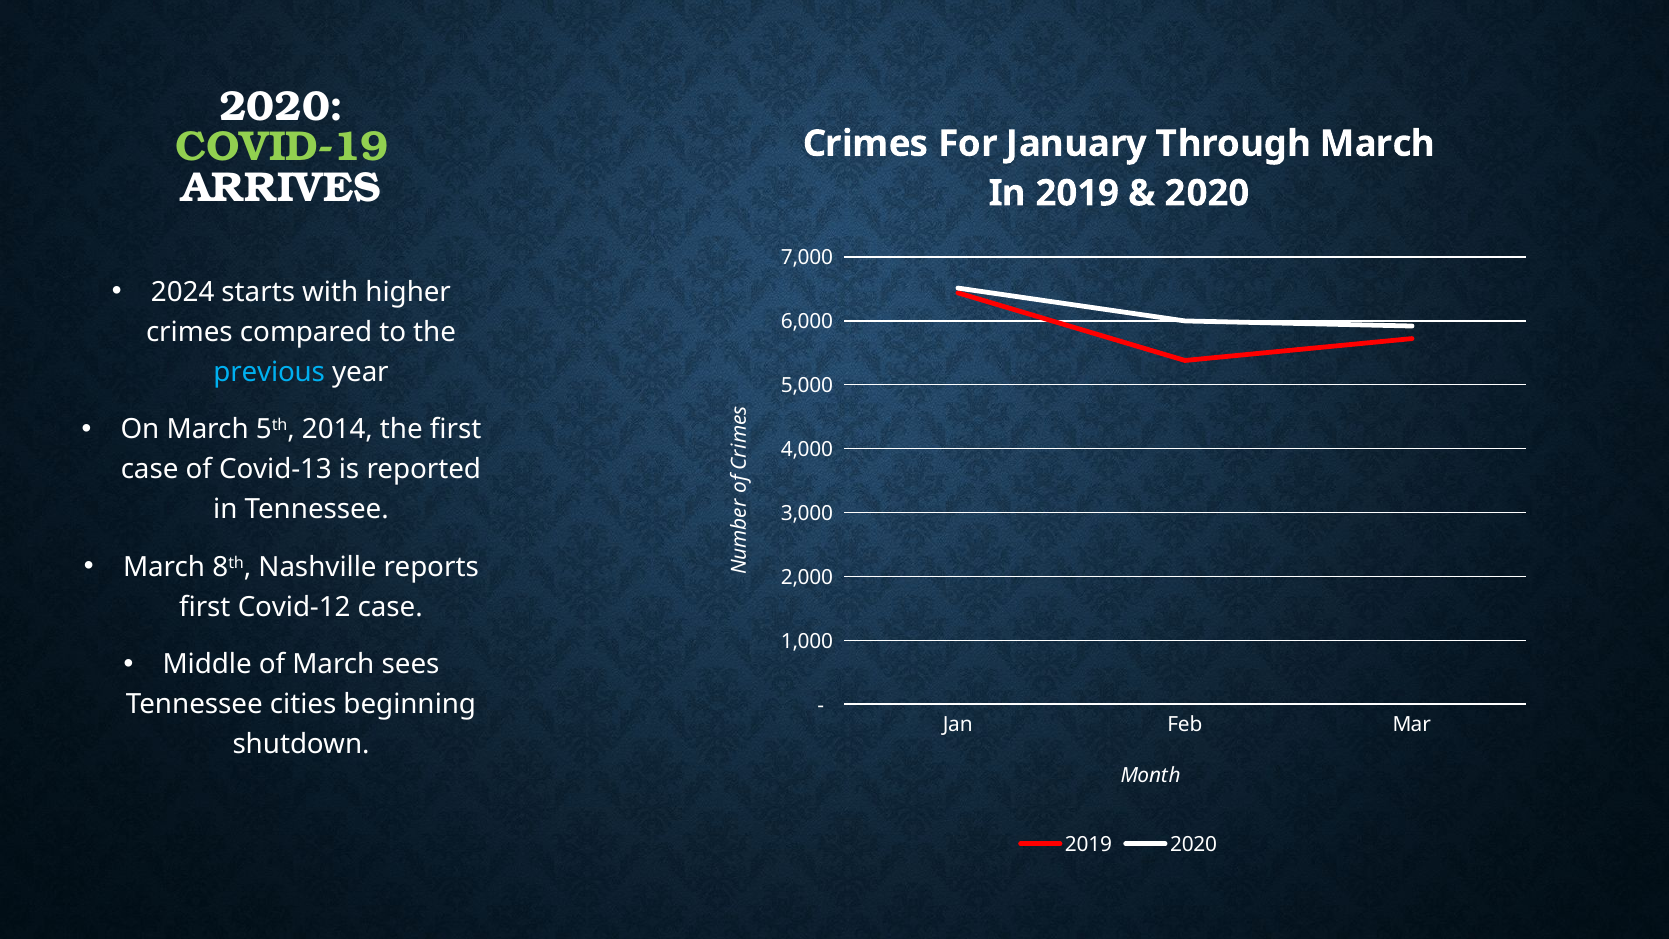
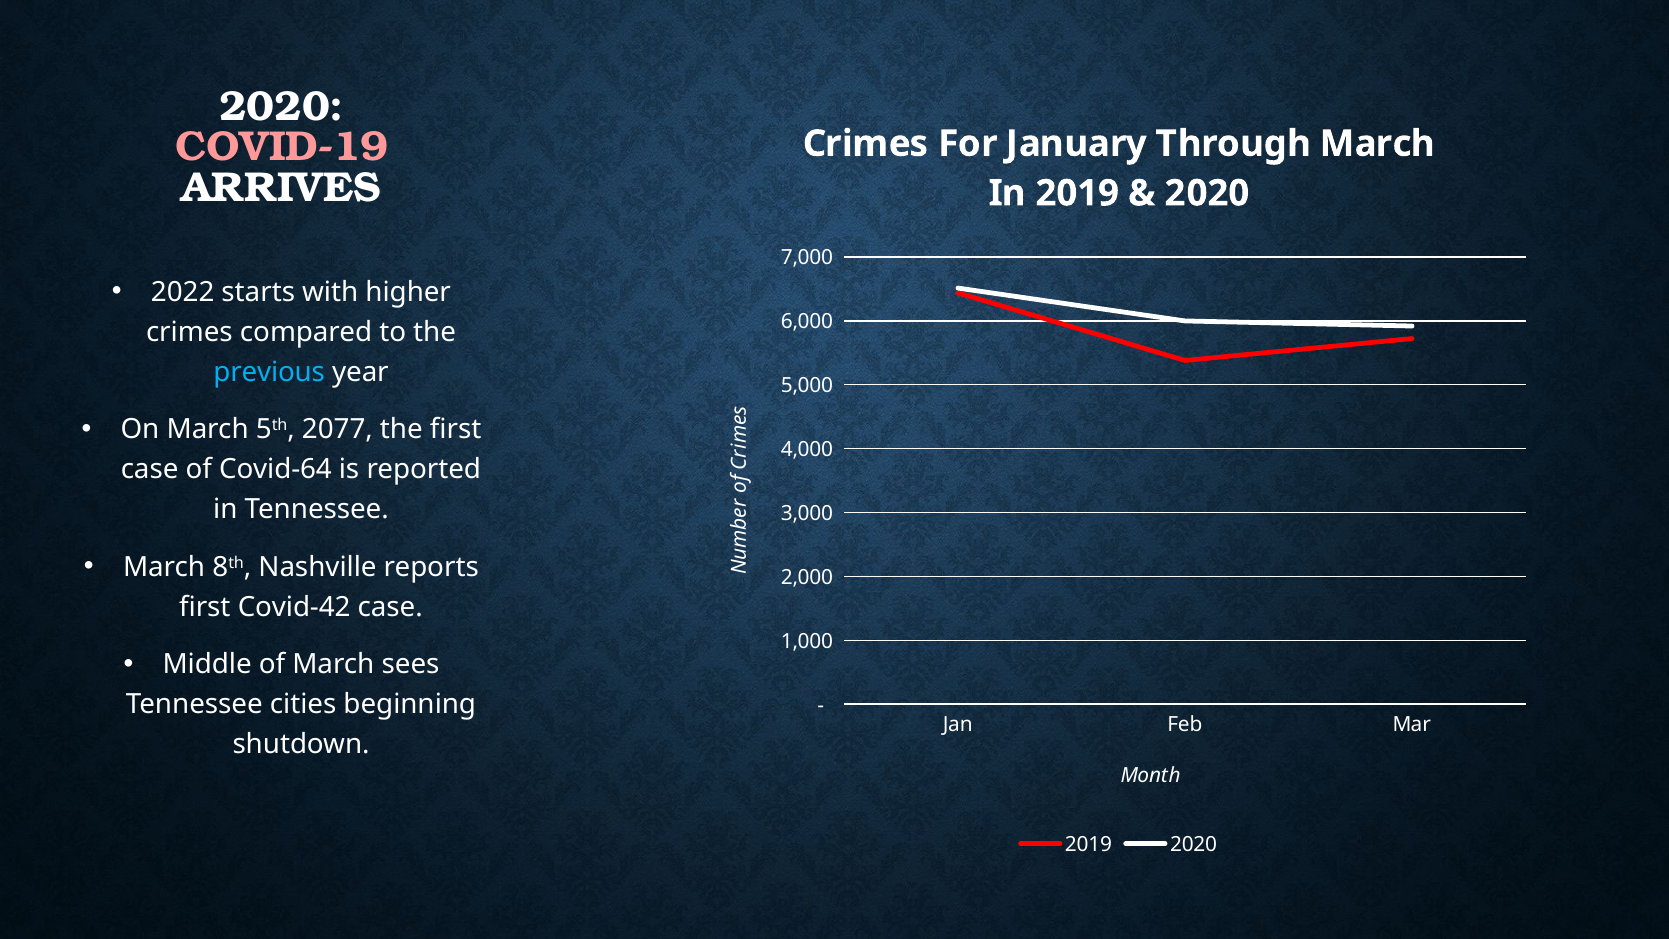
COVID-19 colour: light green -> pink
2024: 2024 -> 2022
2014: 2014 -> 2077
Covid-13: Covid-13 -> Covid-64
Covid-12: Covid-12 -> Covid-42
